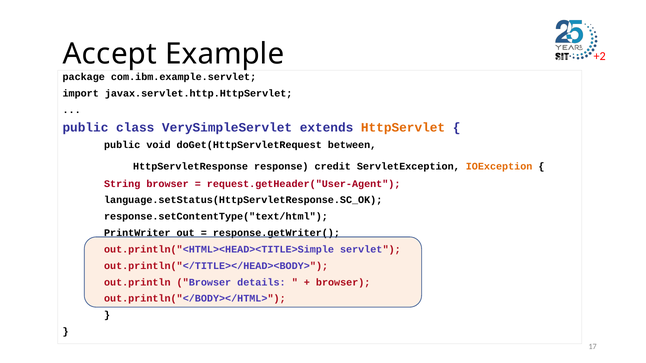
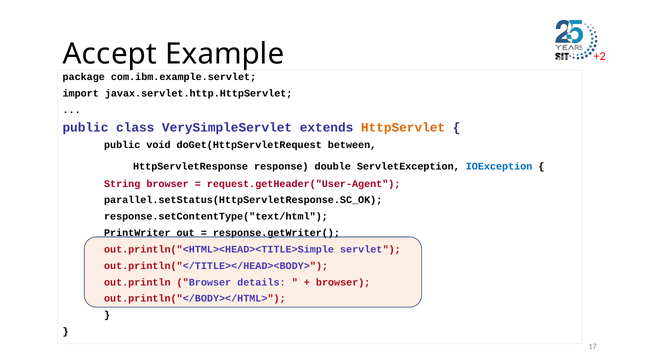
credit: credit -> double
IOException colour: orange -> blue
language.setStatus(HttpServletResponse.SC_OK: language.setStatus(HttpServletResponse.SC_OK -> parallel.setStatus(HttpServletResponse.SC_OK
